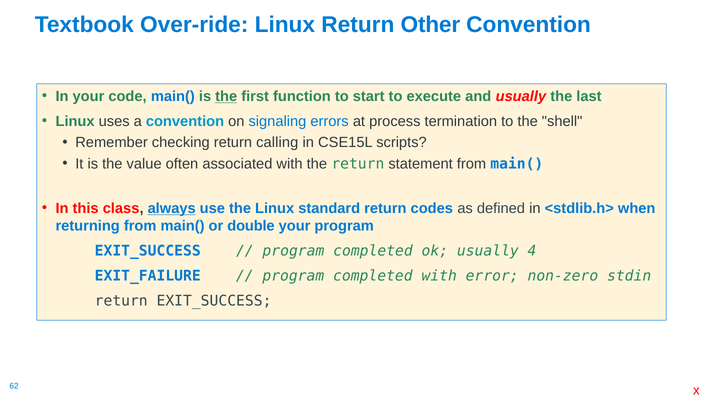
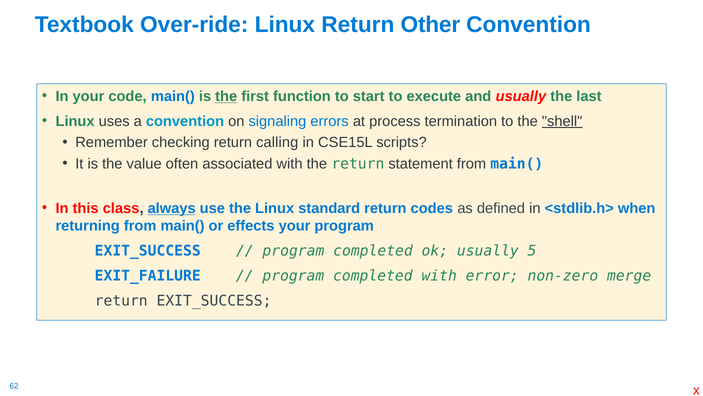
shell underline: none -> present
double: double -> effects
4: 4 -> 5
stdin: stdin -> merge
